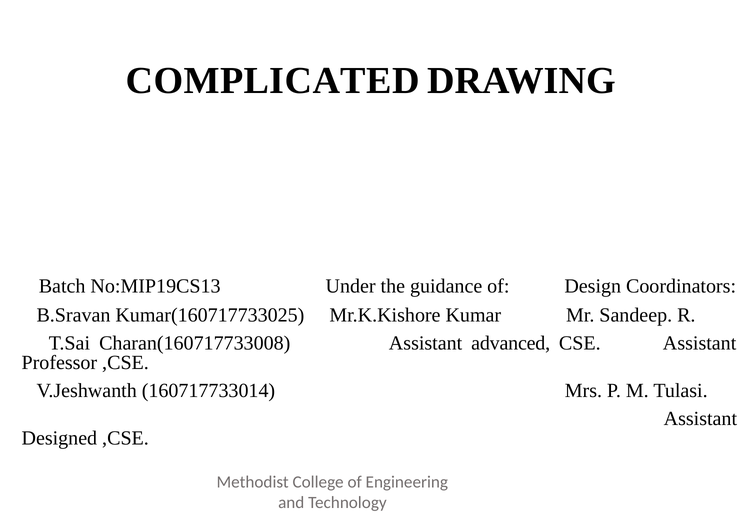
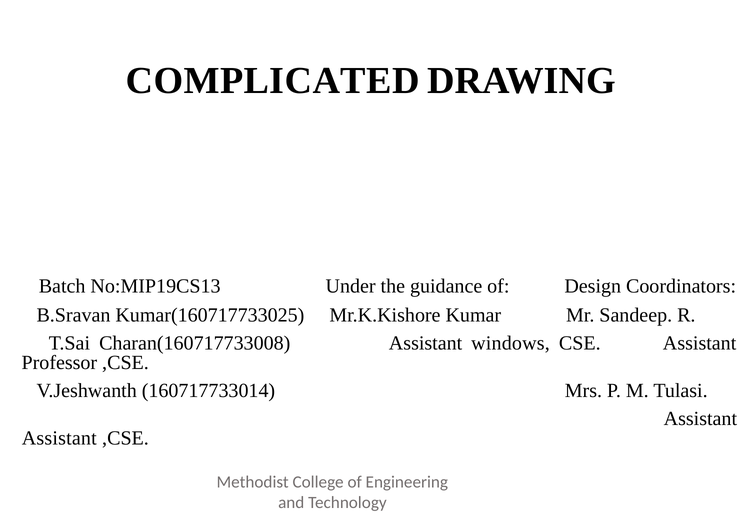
advanced: advanced -> windows
Designed at (59, 438): Designed -> Assistant
